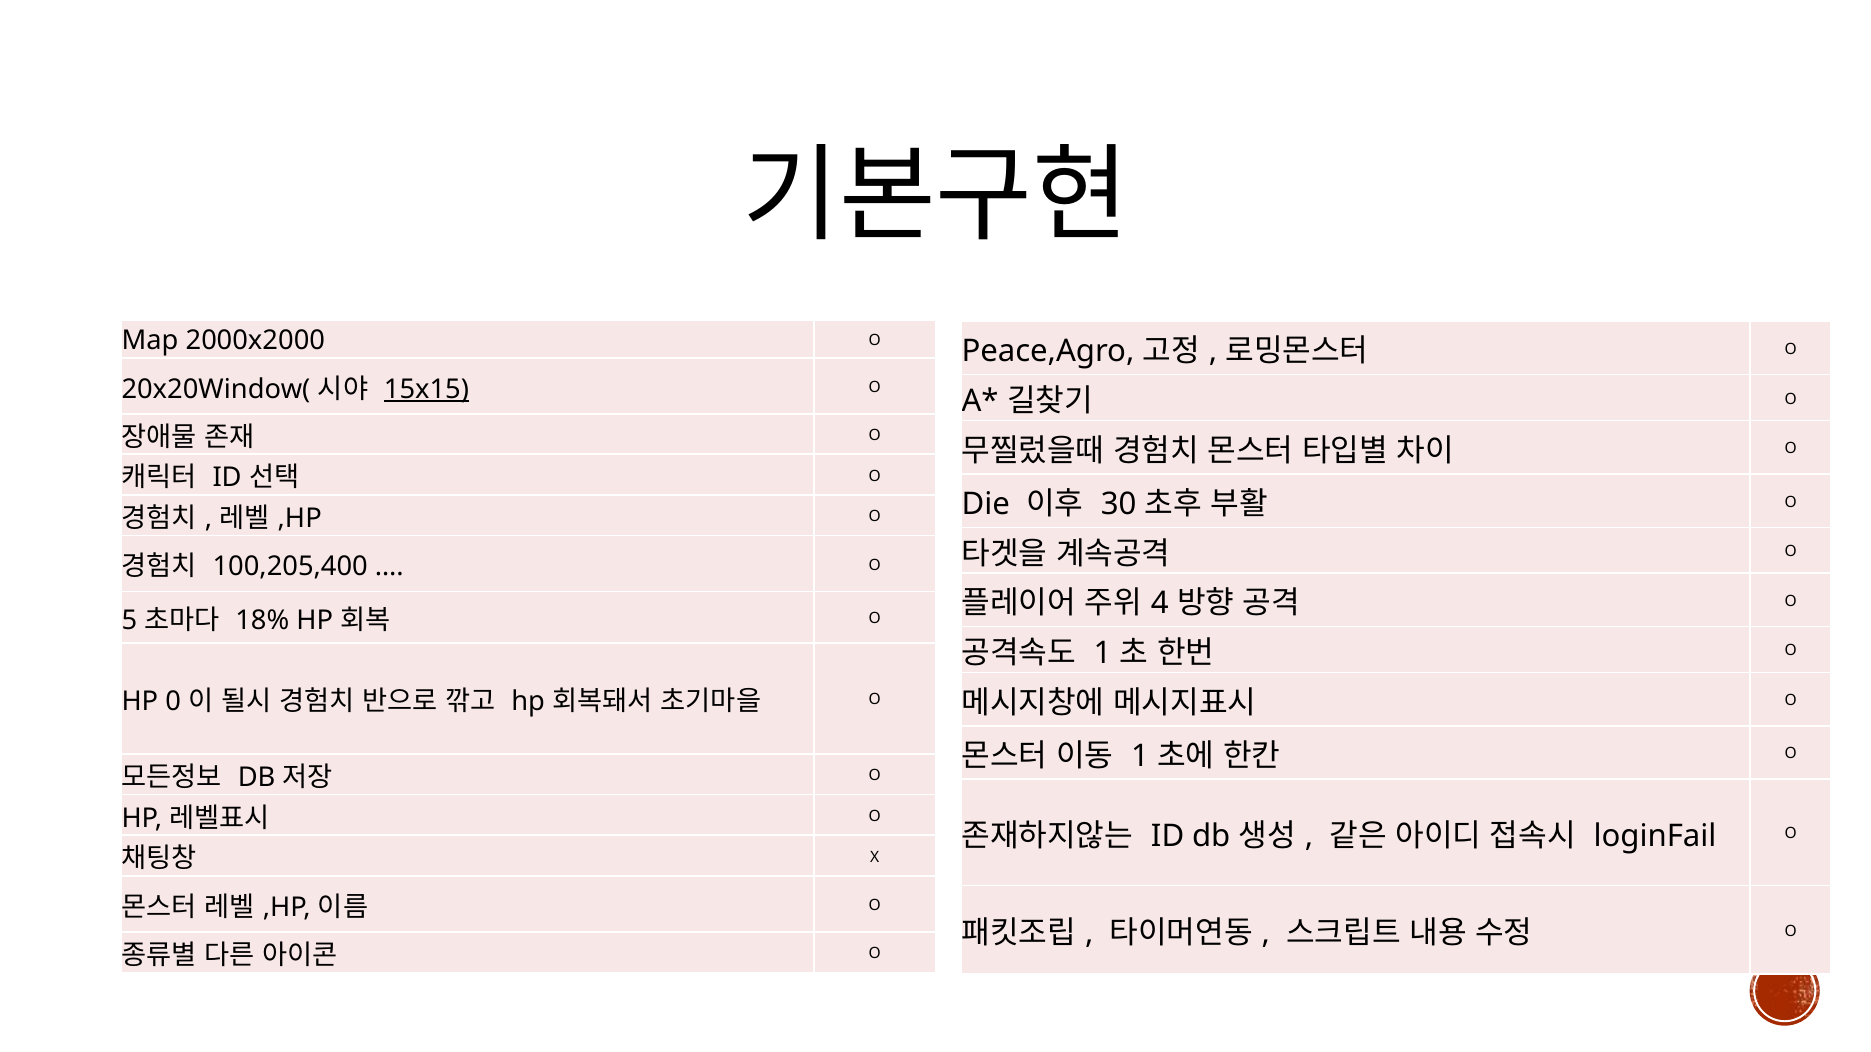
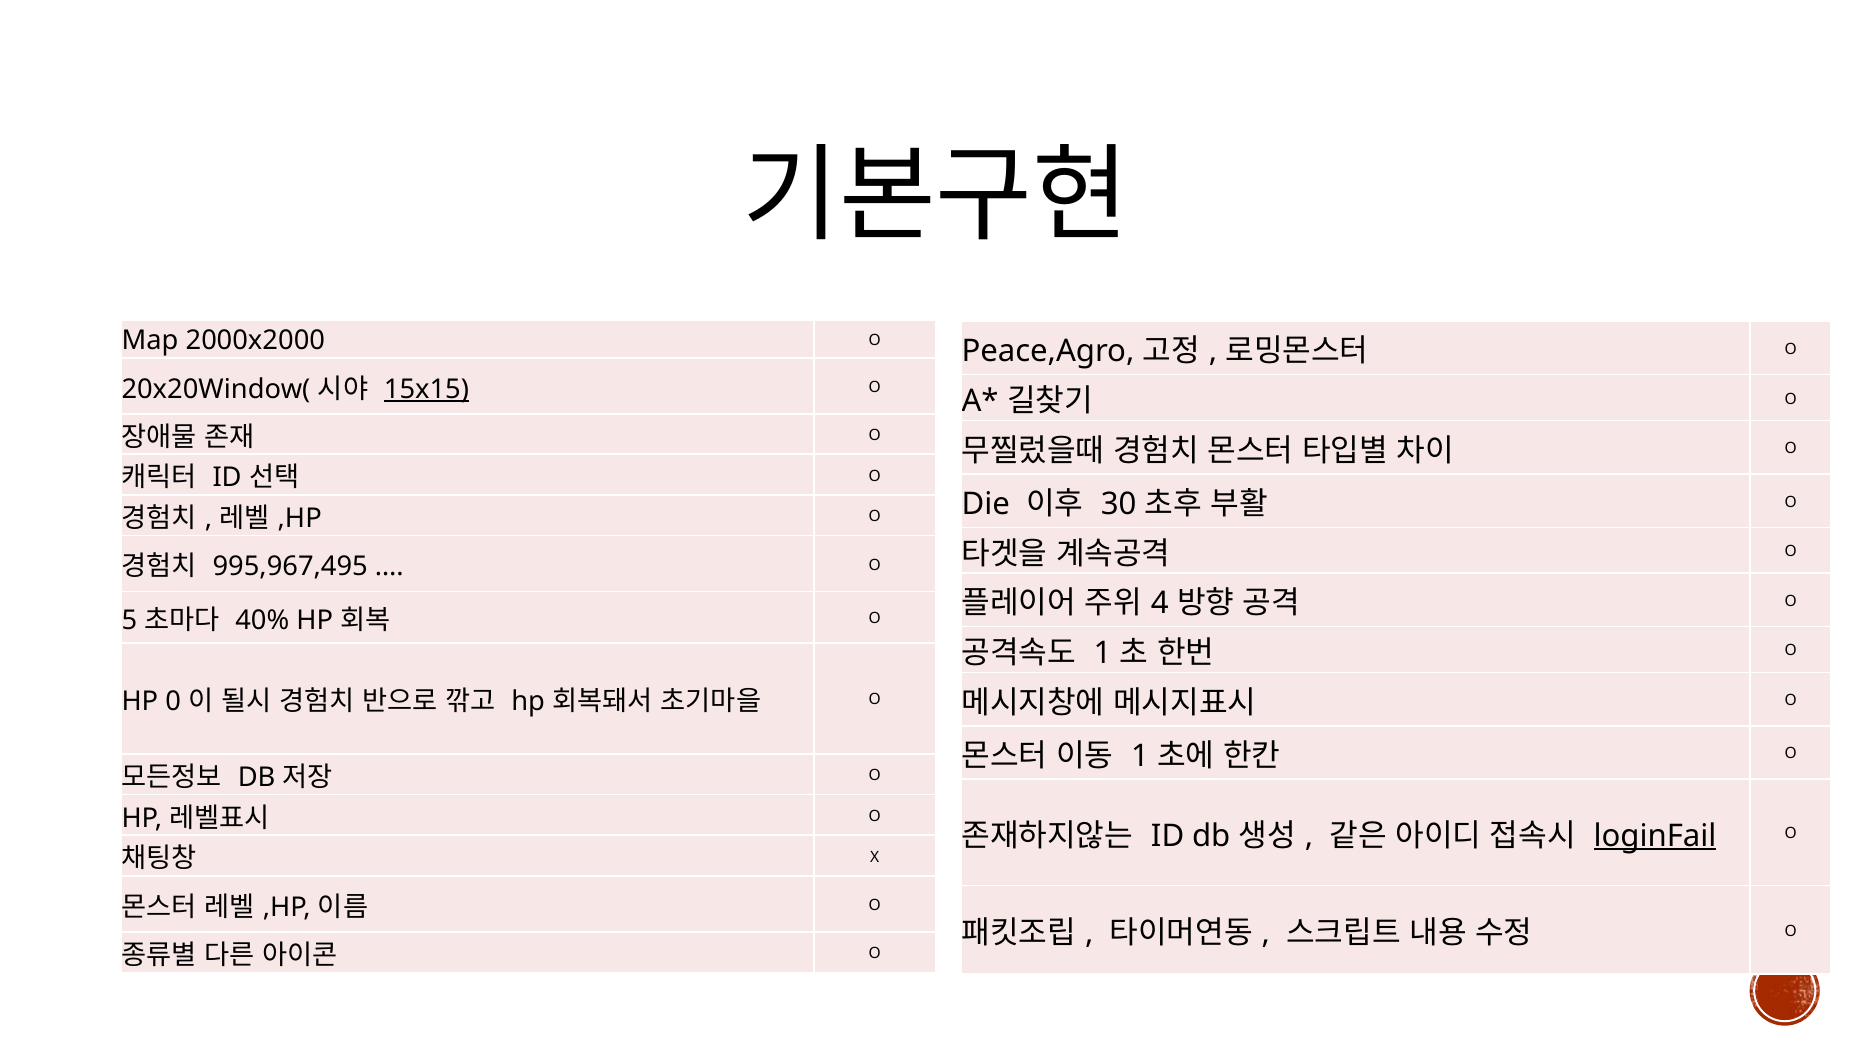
100,205,400: 100,205,400 -> 995,967,495
18%: 18% -> 40%
loginFail underline: none -> present
